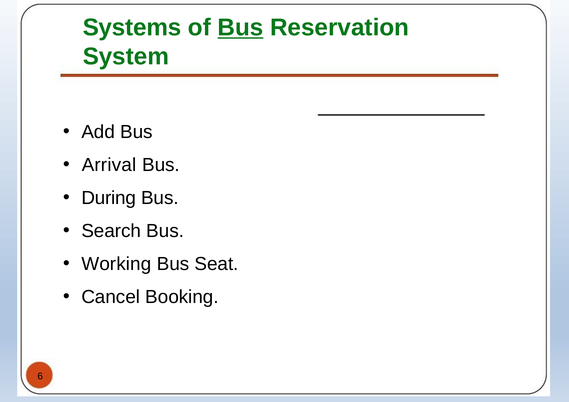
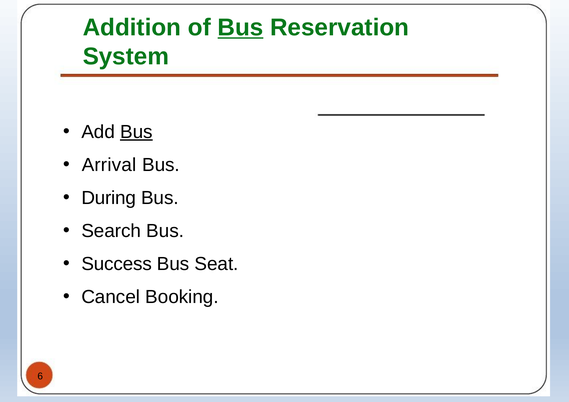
Systems: Systems -> Addition
Bus at (136, 132) underline: none -> present
Working: Working -> Success
